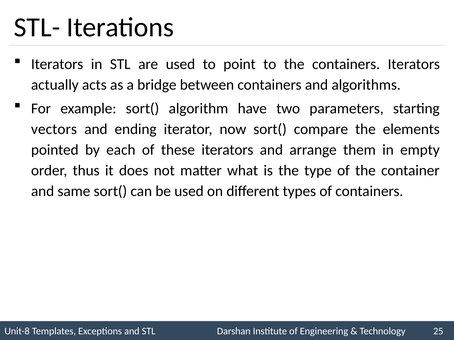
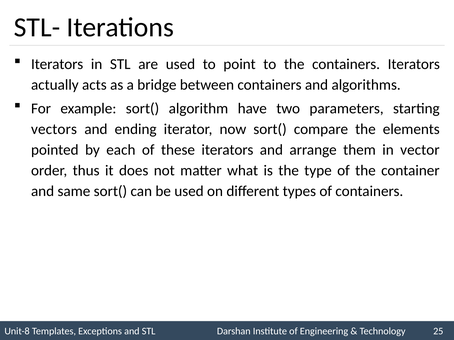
empty: empty -> vector
